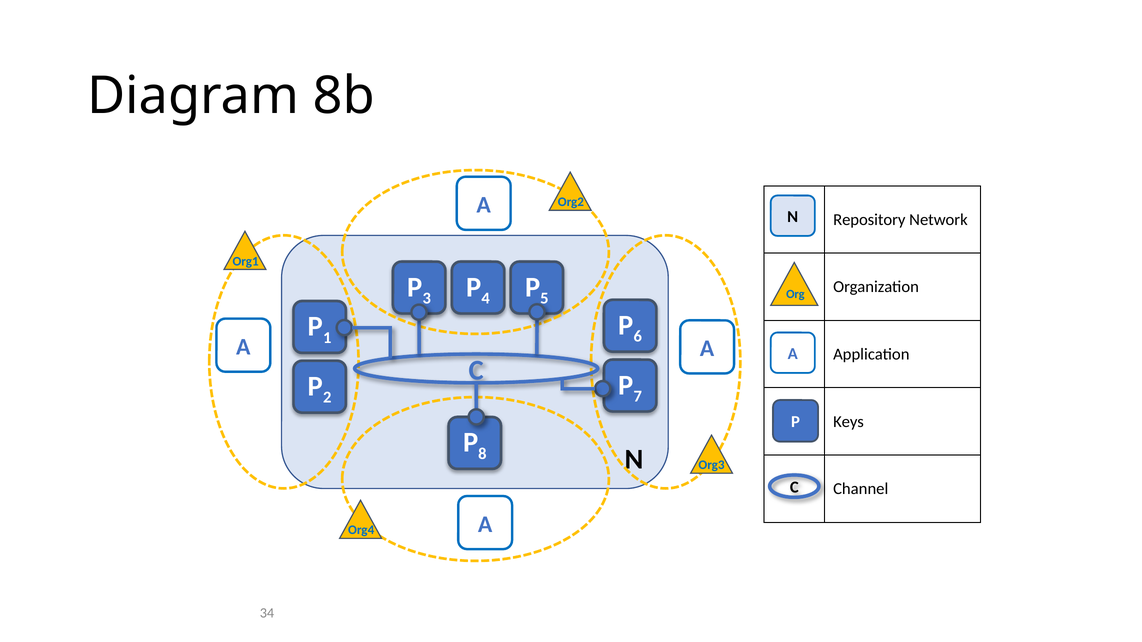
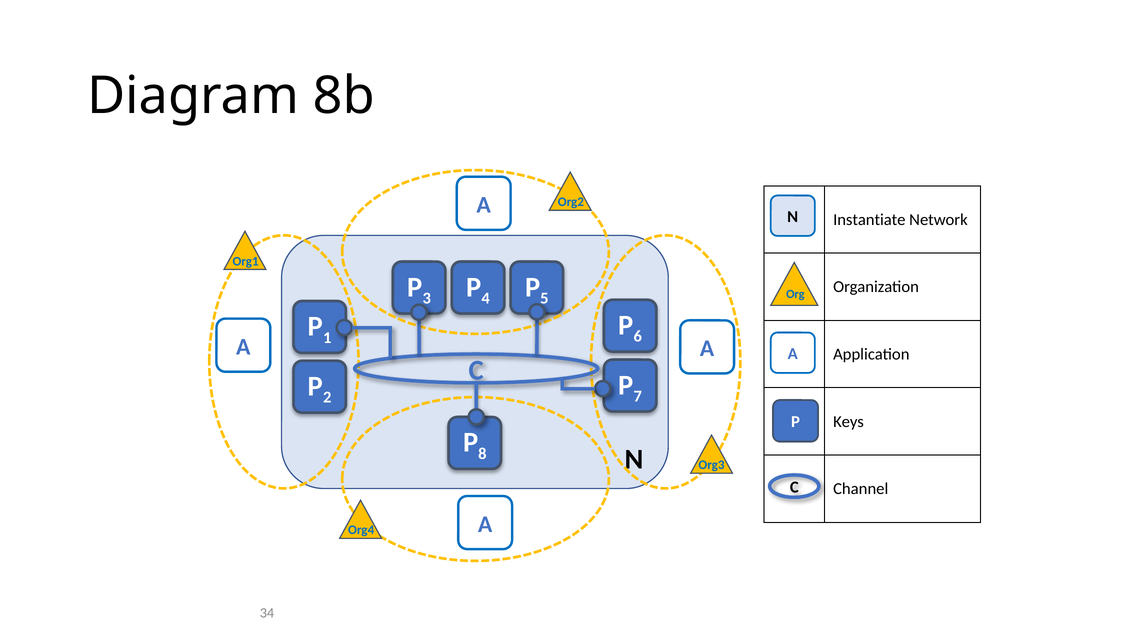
Repository: Repository -> Instantiate
